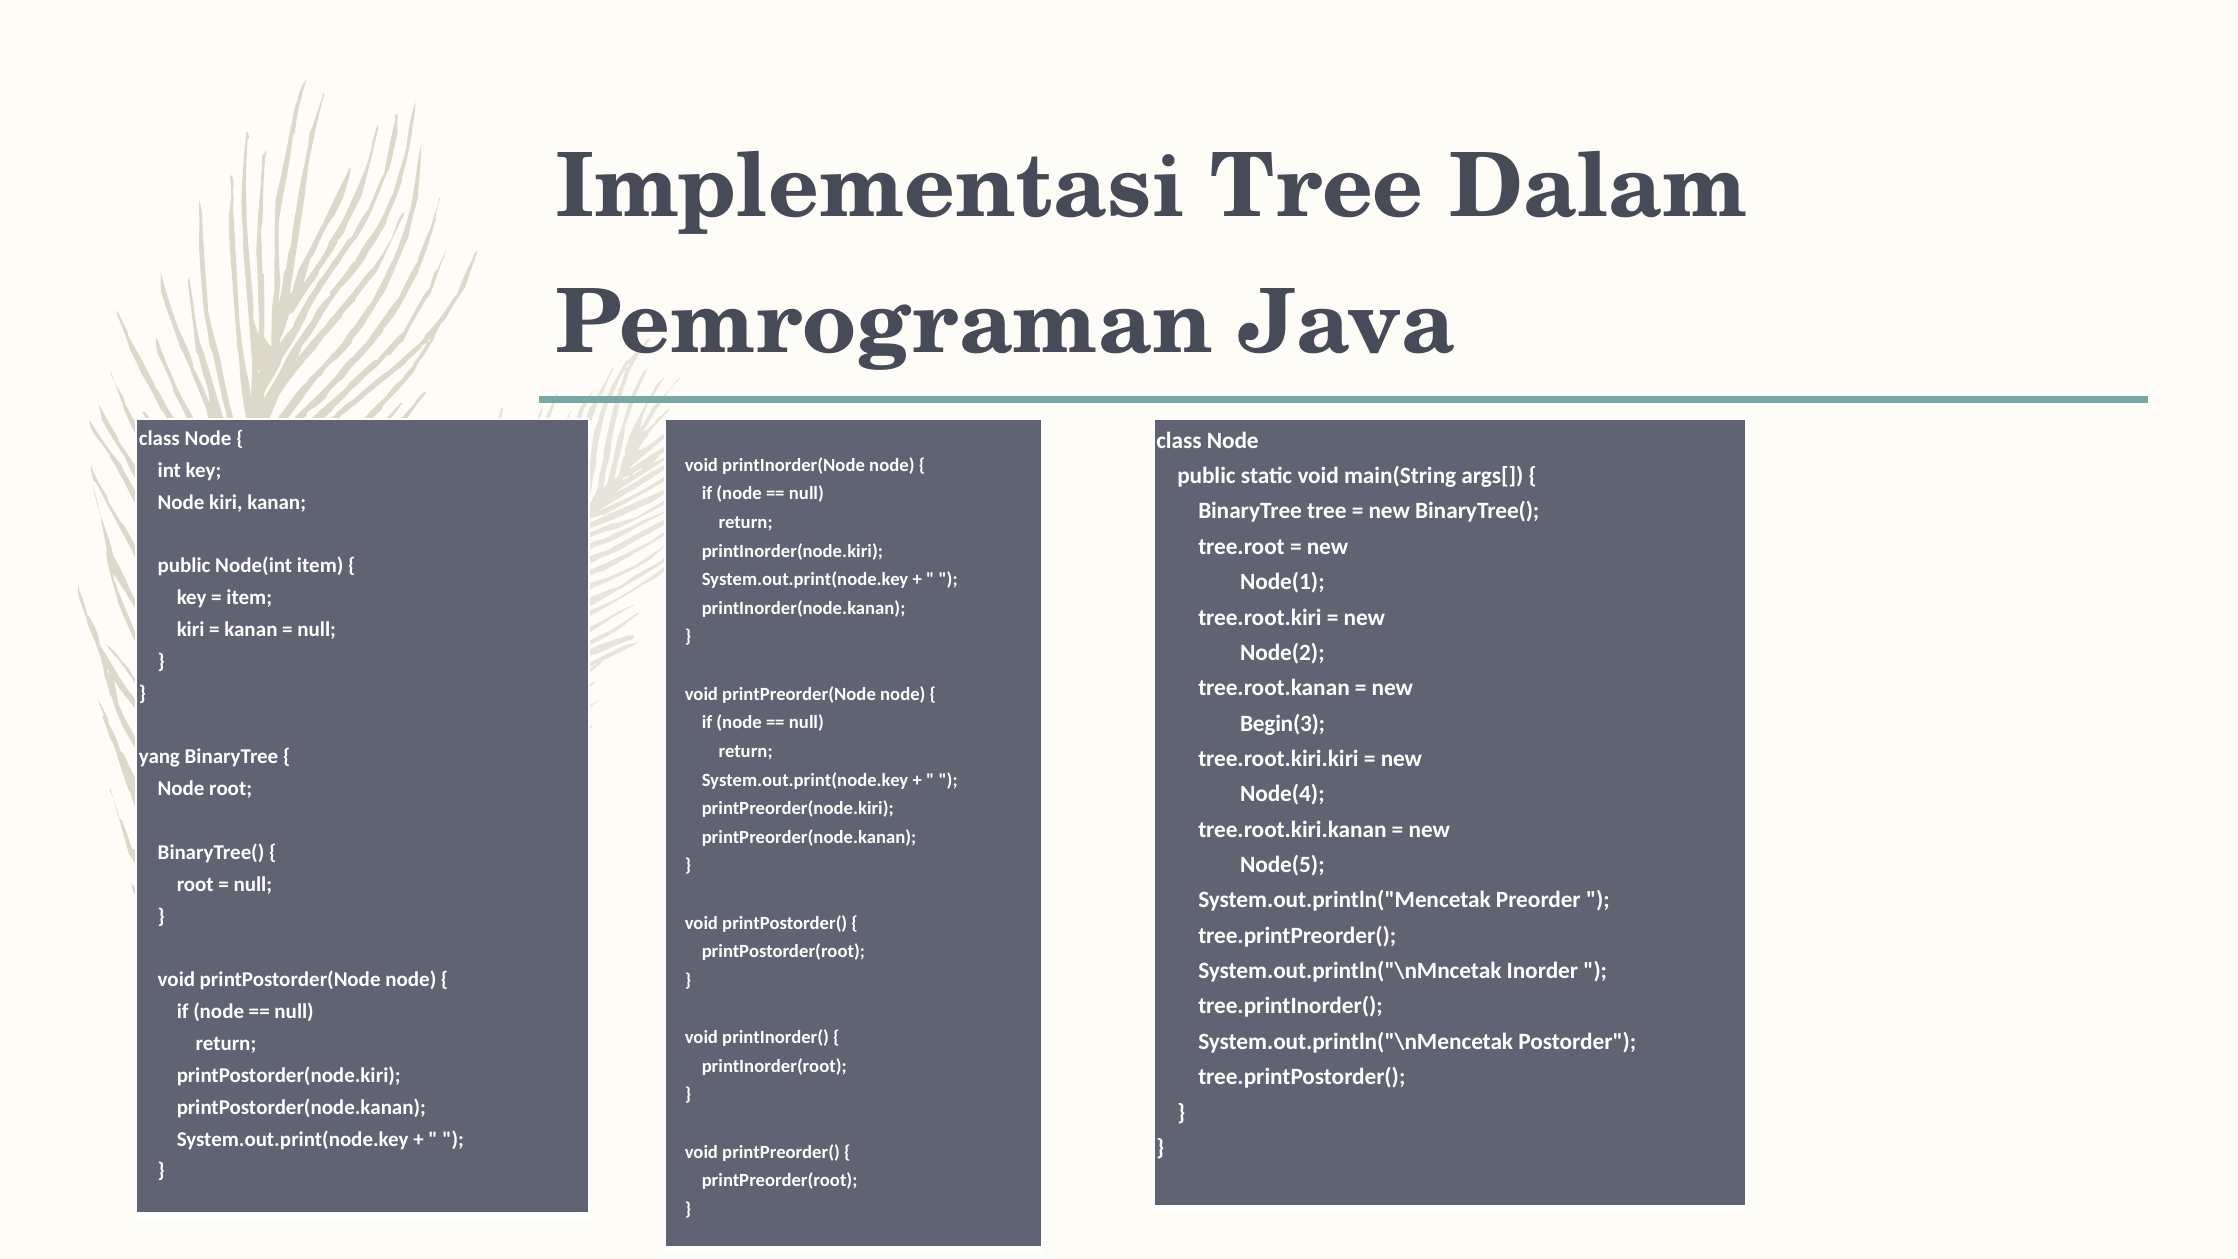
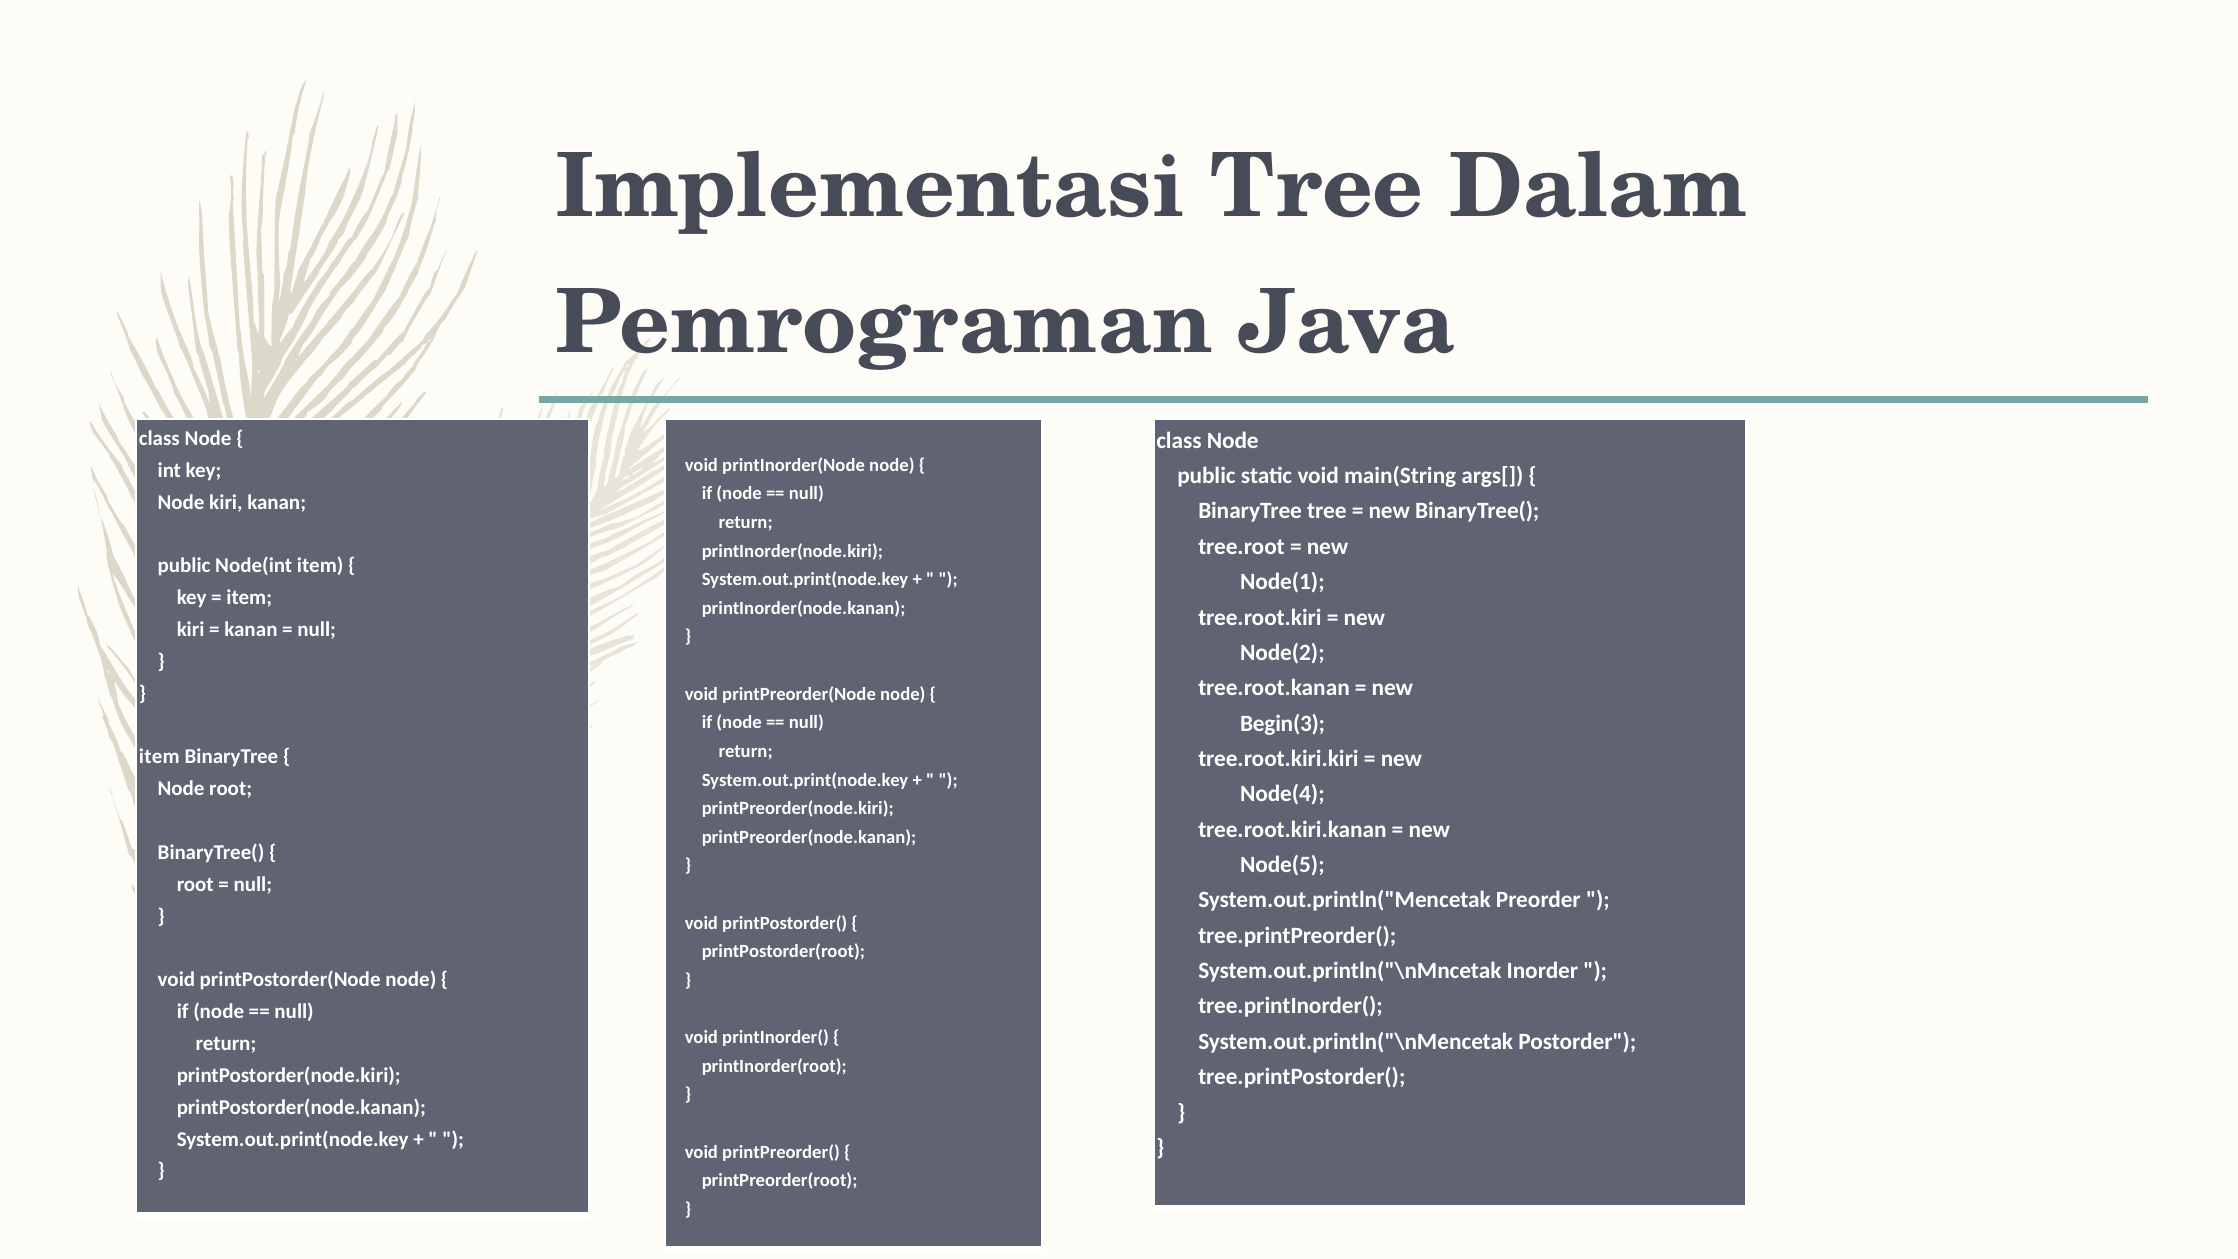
yang at (159, 757): yang -> item
